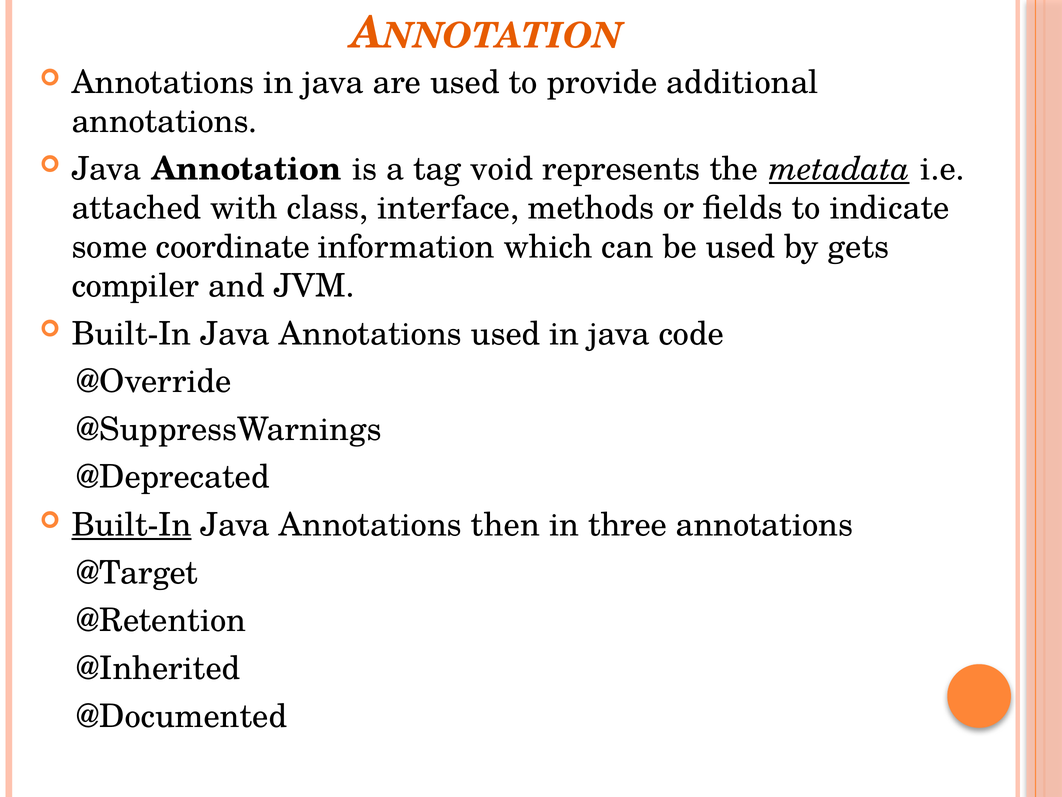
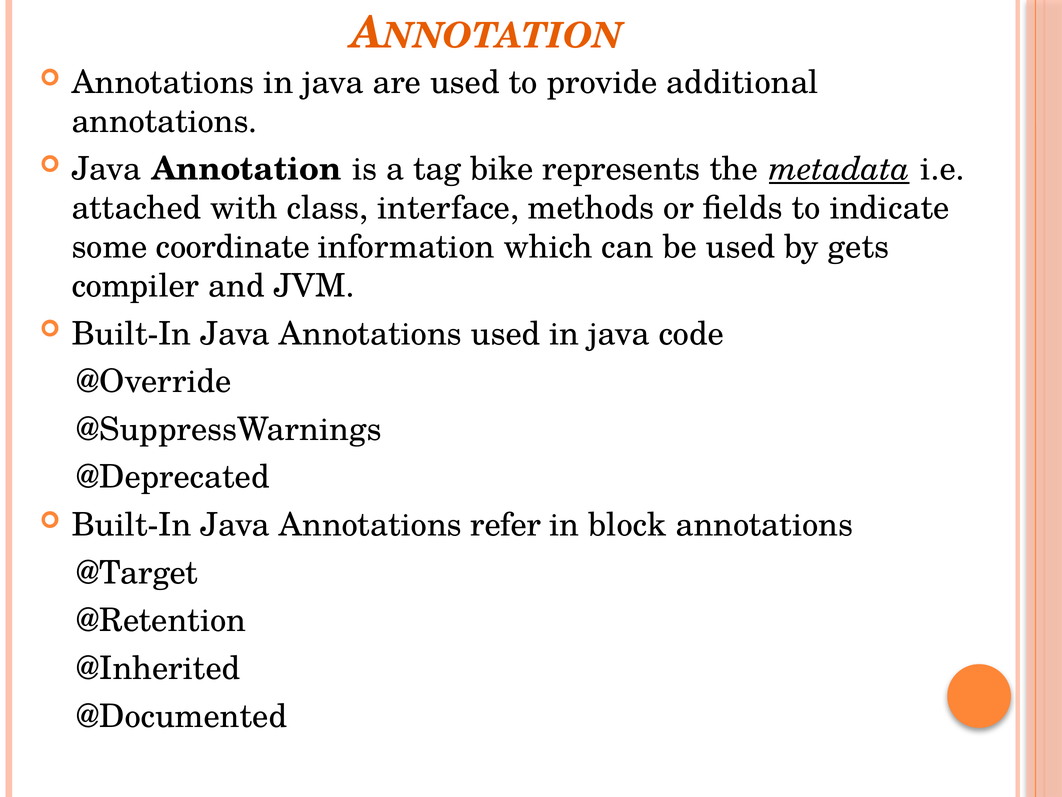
void: void -> bike
Built-In at (131, 525) underline: present -> none
then: then -> refer
three: three -> block
